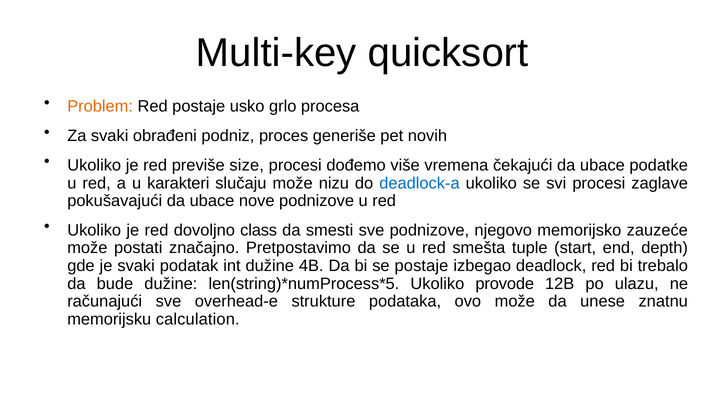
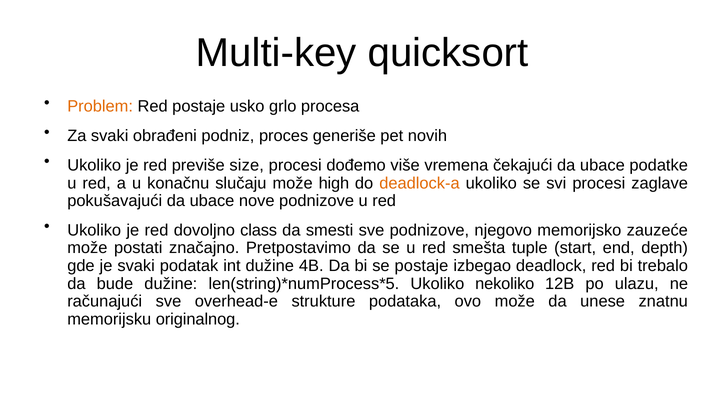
karakteri: karakteri -> konačnu
nizu: nizu -> high
deadlock-a colour: blue -> orange
provode: provode -> nekoliko
calculation: calculation -> originalnog
